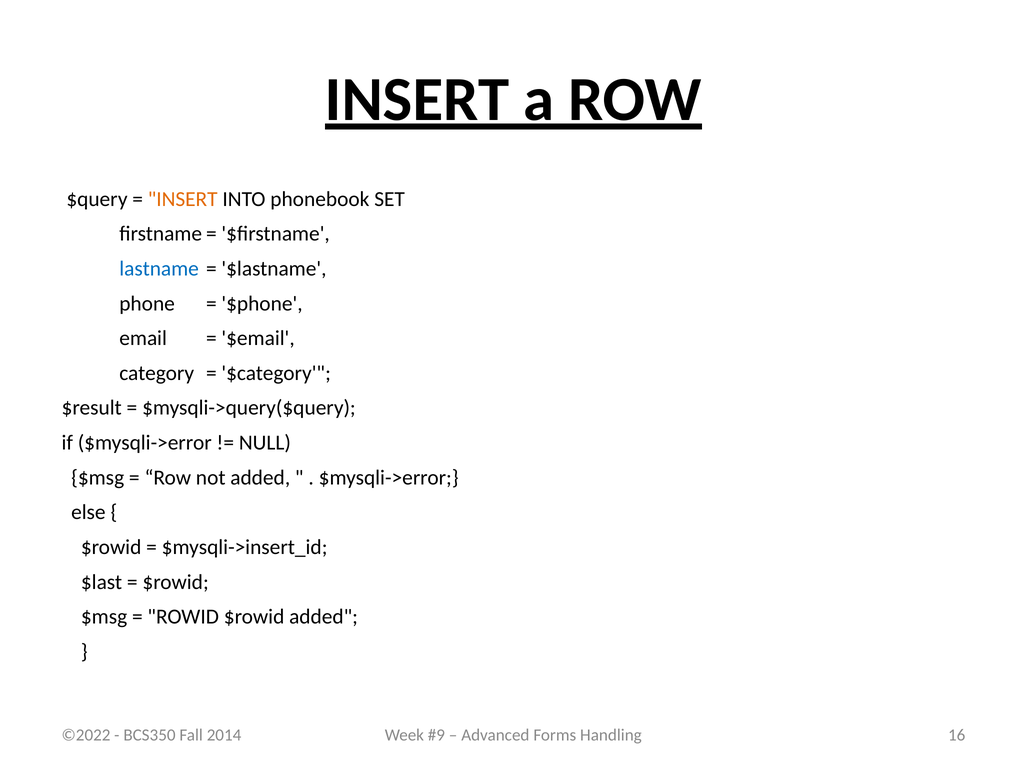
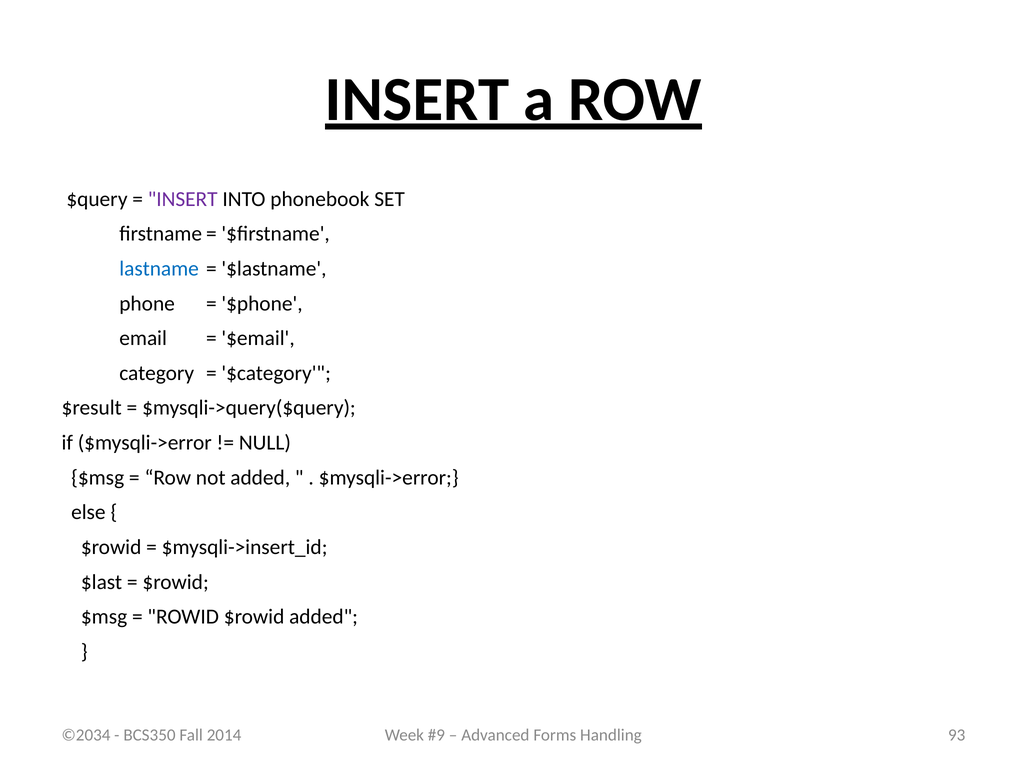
INSERT at (183, 199) colour: orange -> purple
16: 16 -> 93
©2022: ©2022 -> ©2034
